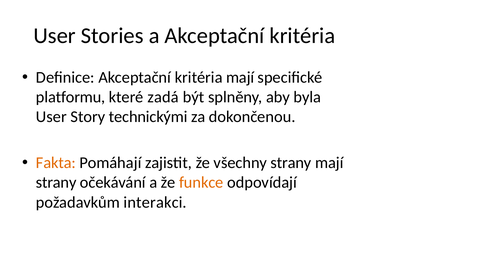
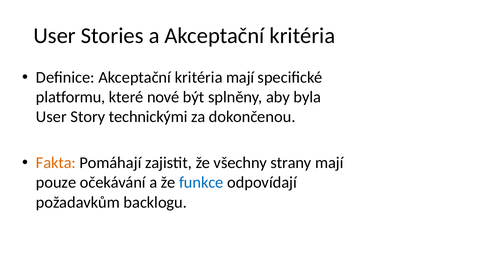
zadá: zadá -> nové
strany at (56, 182): strany -> pouze
funkce colour: orange -> blue
interakci: interakci -> backlogu
